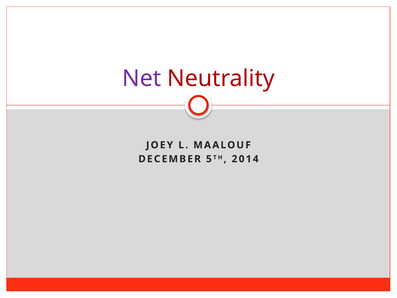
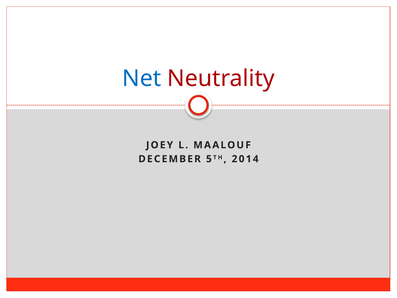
Net colour: purple -> blue
